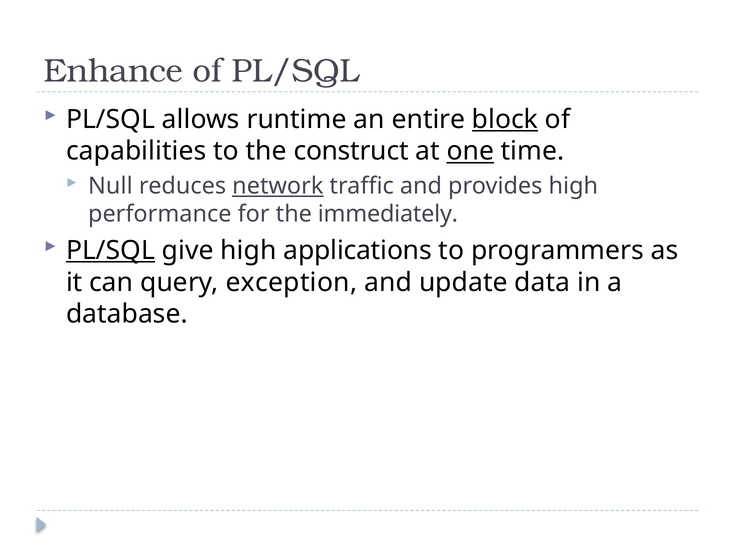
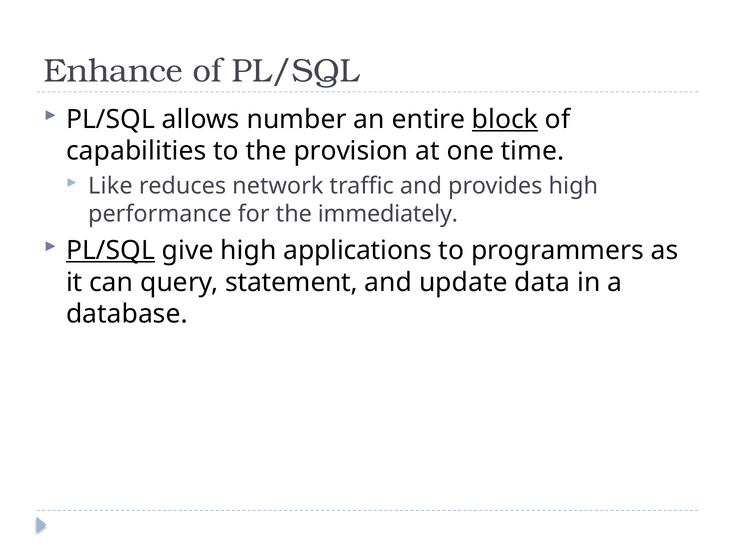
runtime: runtime -> number
construct: construct -> provision
one underline: present -> none
Null: Null -> Like
network underline: present -> none
exception: exception -> statement
